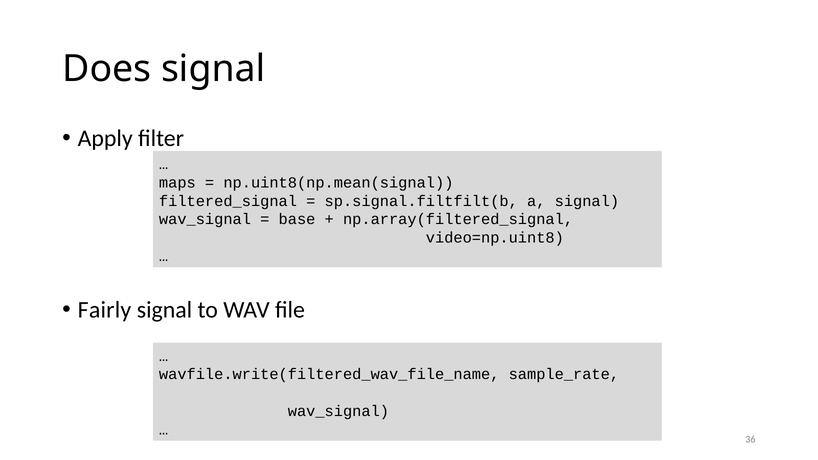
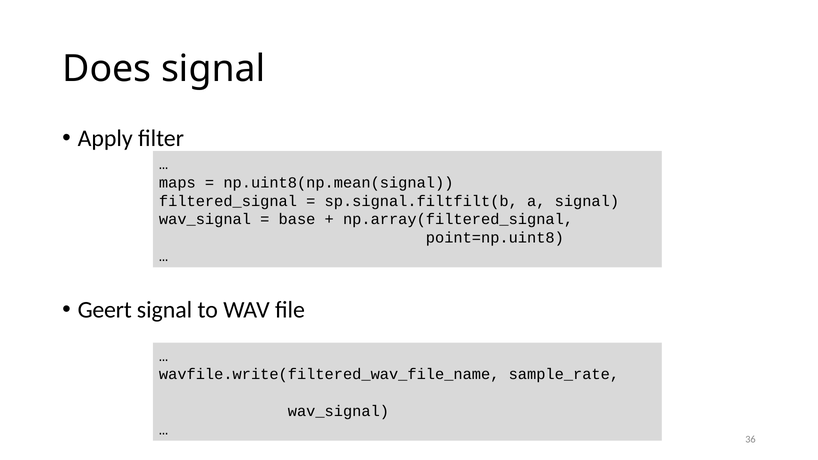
video=np.uint8: video=np.uint8 -> point=np.uint8
Fairly: Fairly -> Geert
